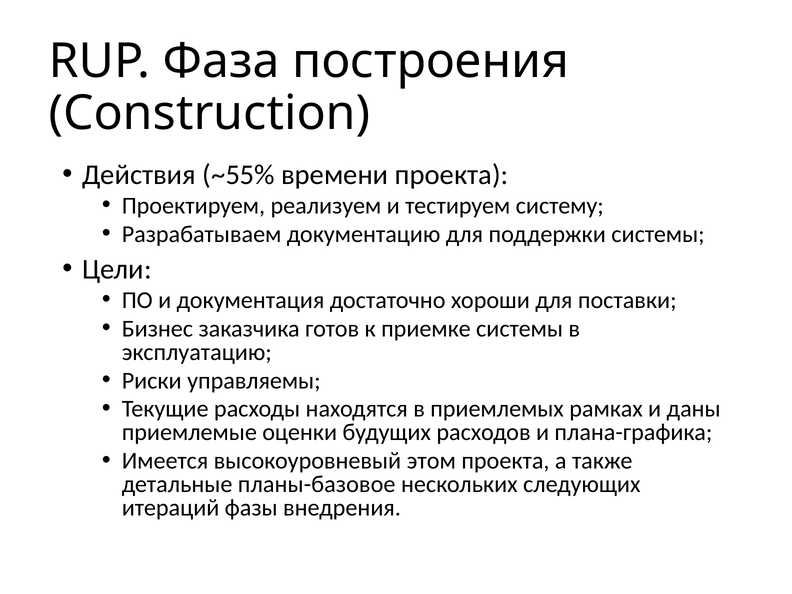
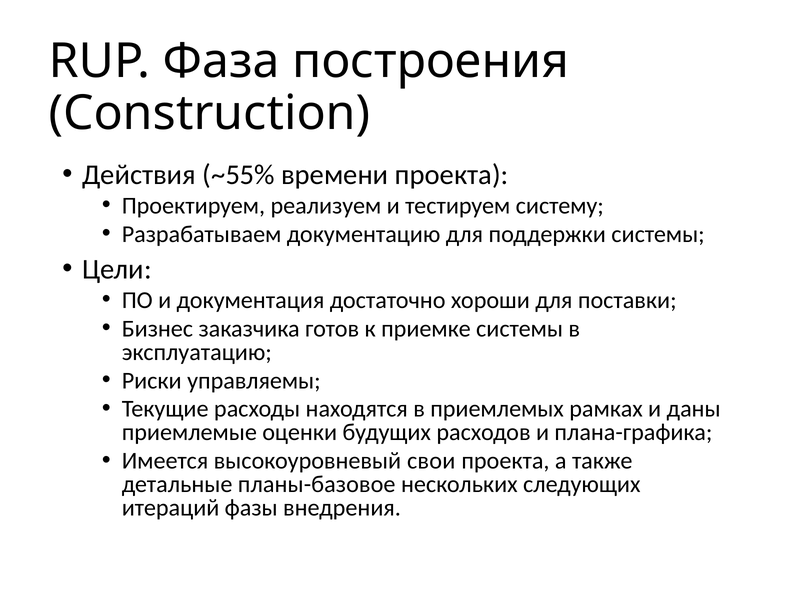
этом: этом -> свои
